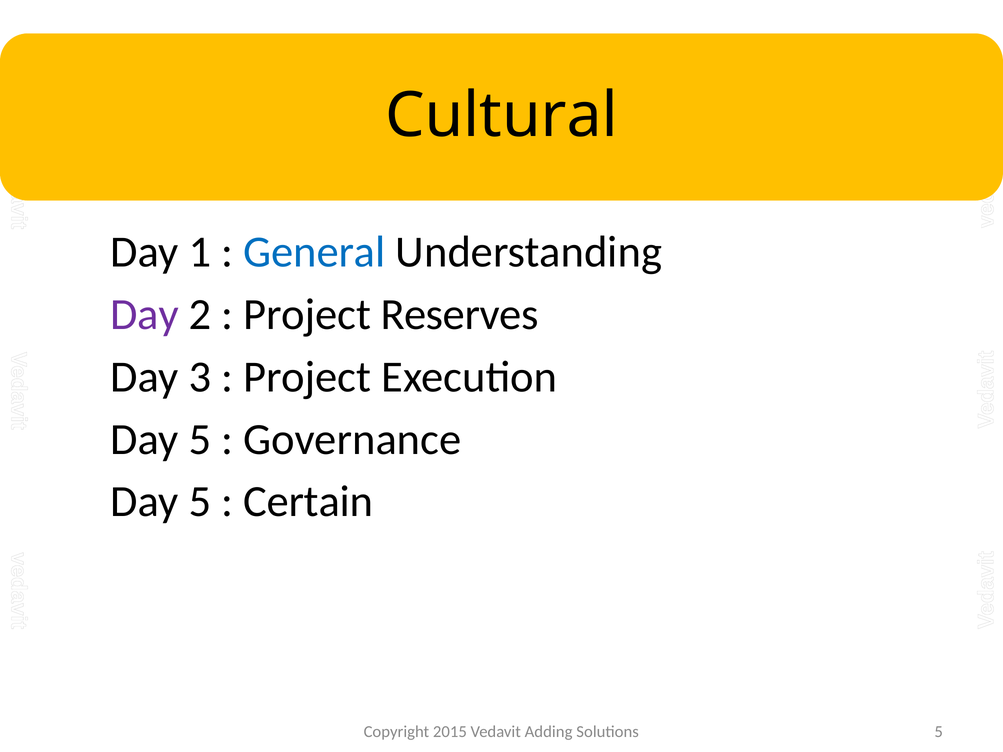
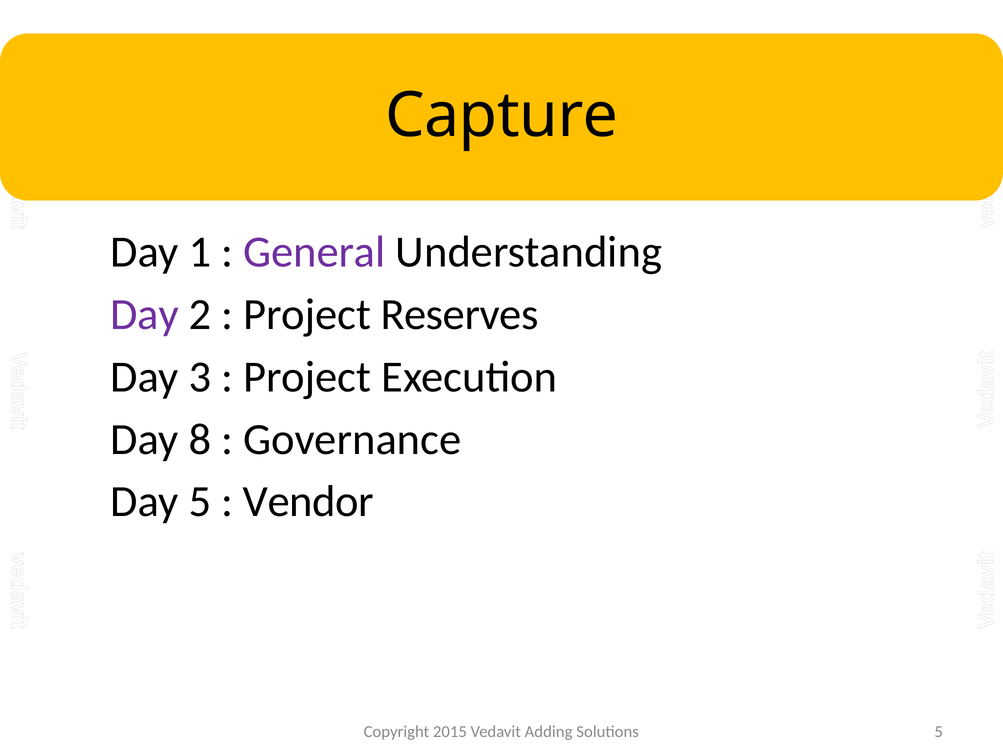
Cultural: Cultural -> Capture
General colour: blue -> purple
5 at (200, 439): 5 -> 8
Certain: Certain -> Vendor
